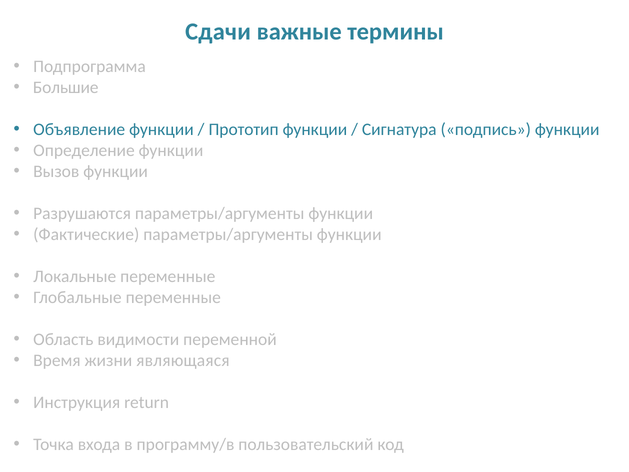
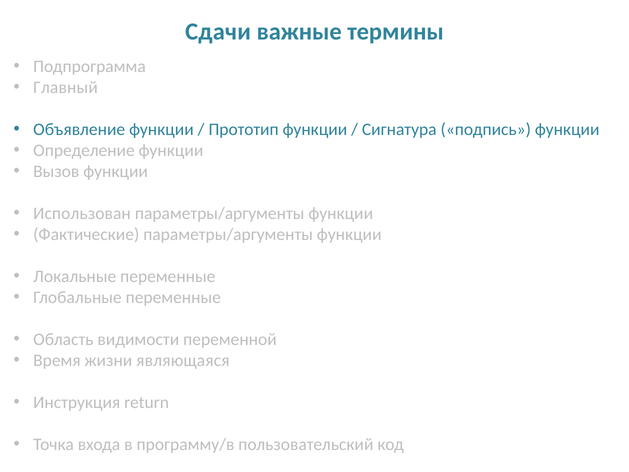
Большие: Большие -> Главный
Разрушаются: Разрушаются -> Использован
